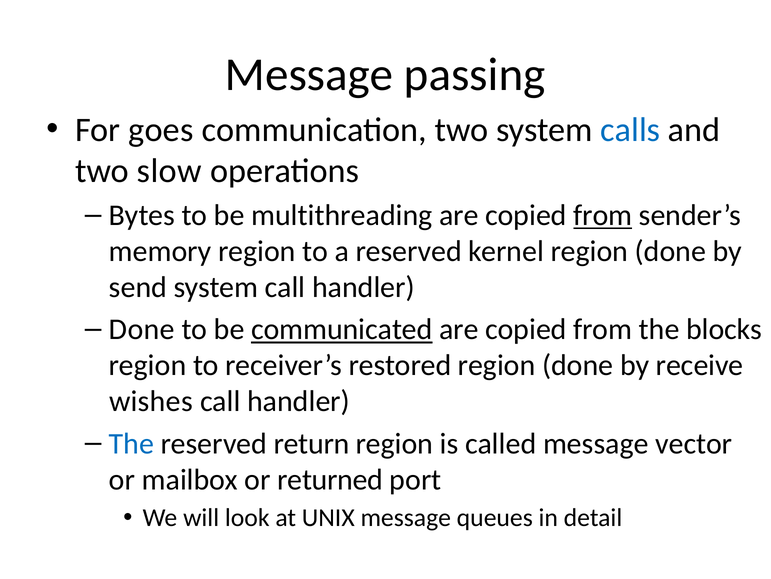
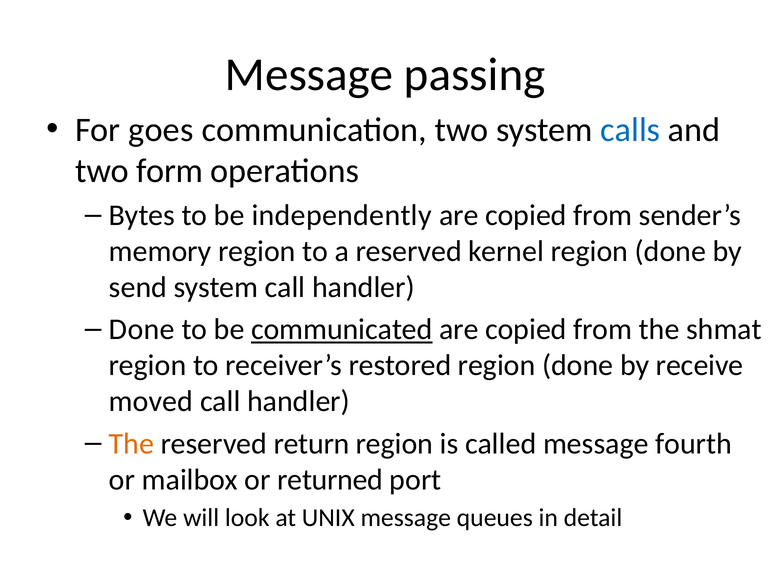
slow: slow -> form
multithreading: multithreading -> independently
from at (603, 215) underline: present -> none
blocks: blocks -> shmat
wishes: wishes -> moved
The at (131, 443) colour: blue -> orange
vector: vector -> fourth
